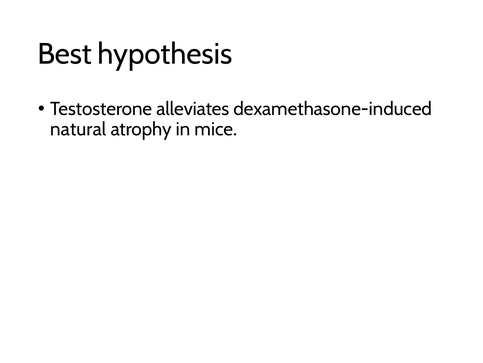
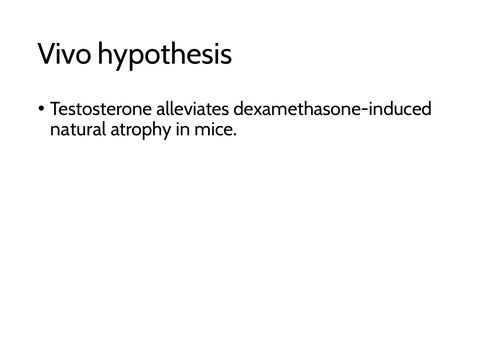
Best: Best -> Vivo
